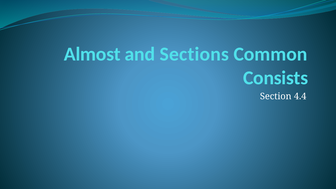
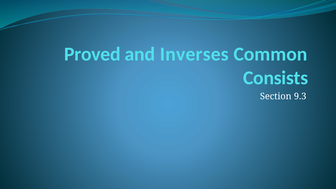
Almost: Almost -> Proved
Sections: Sections -> Inverses
4.4: 4.4 -> 9.3
